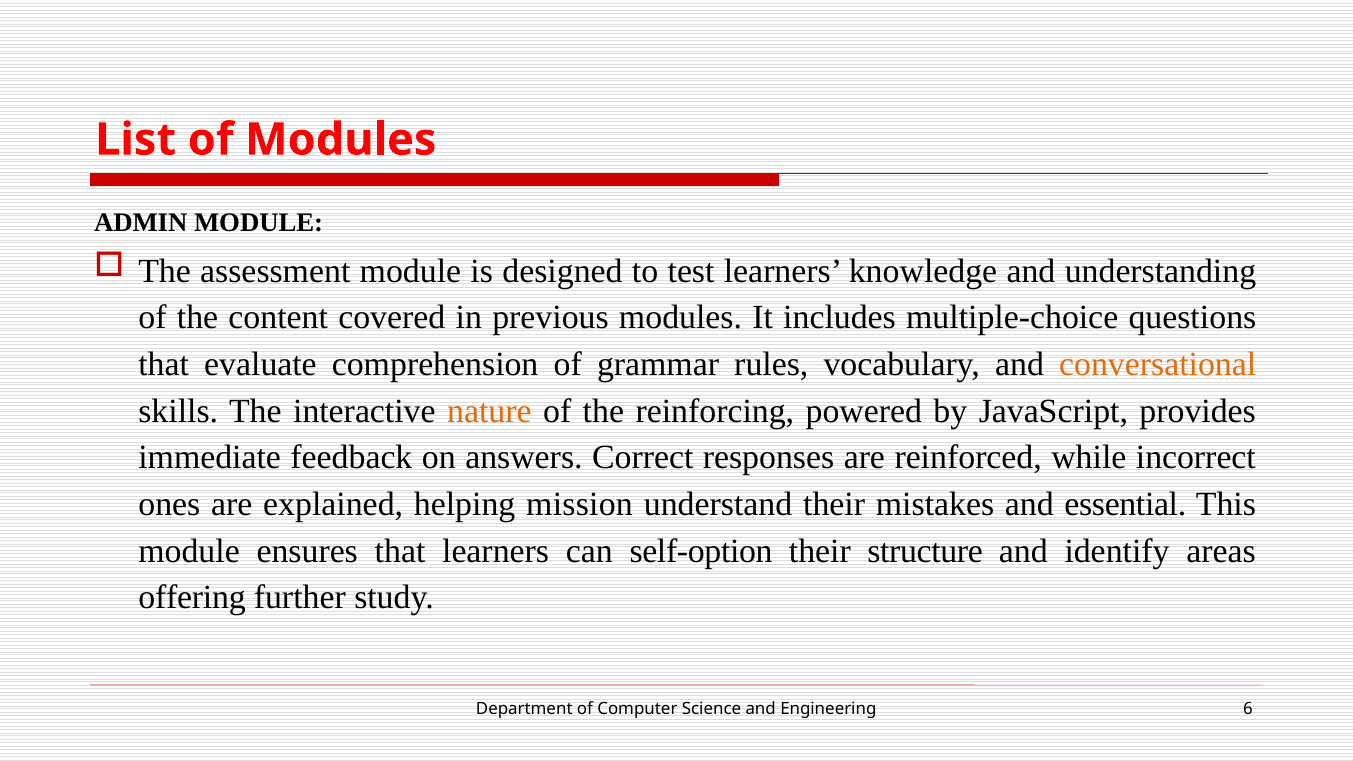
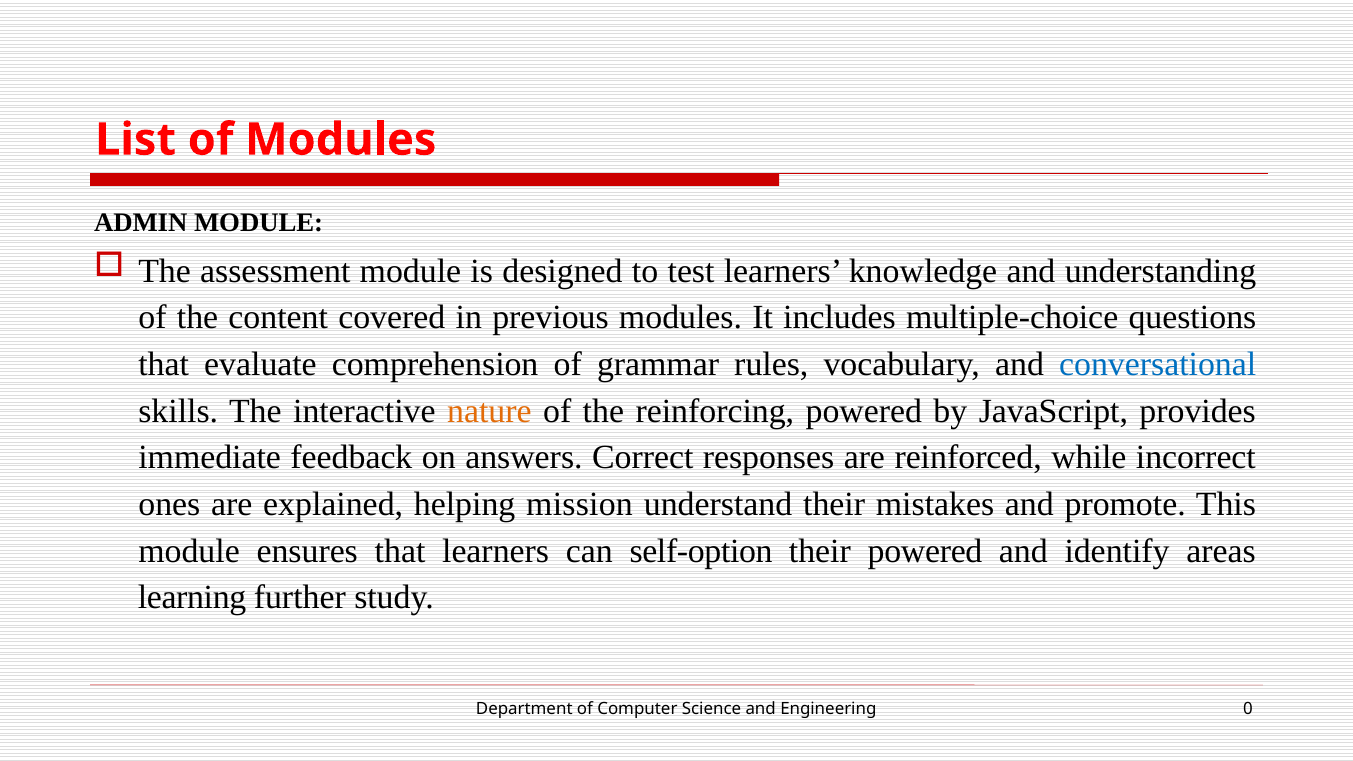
conversational colour: orange -> blue
essential: essential -> promote
their structure: structure -> powered
offering: offering -> learning
6: 6 -> 0
